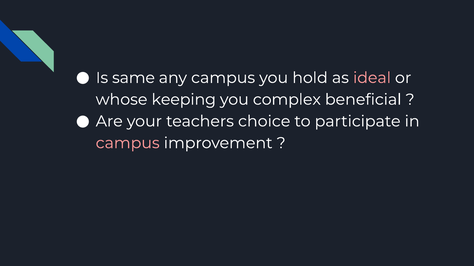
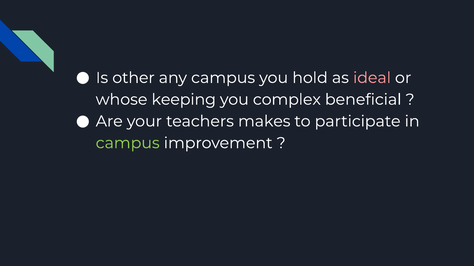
same: same -> other
choice: choice -> makes
campus at (128, 143) colour: pink -> light green
